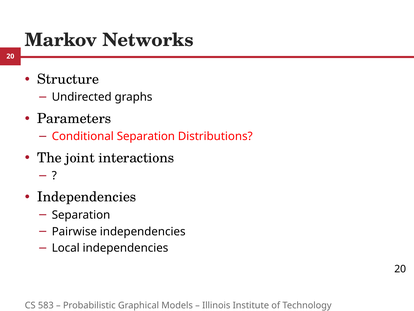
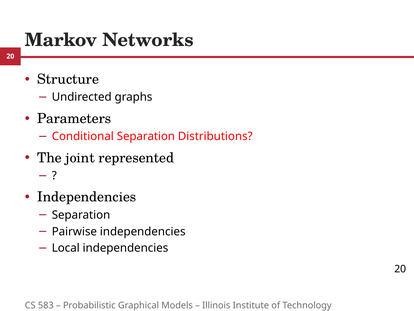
interactions: interactions -> represented
